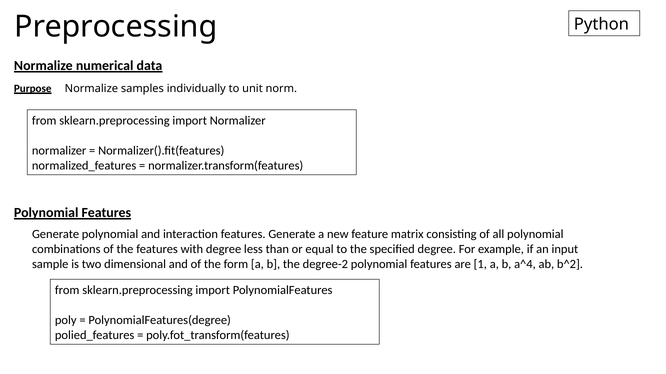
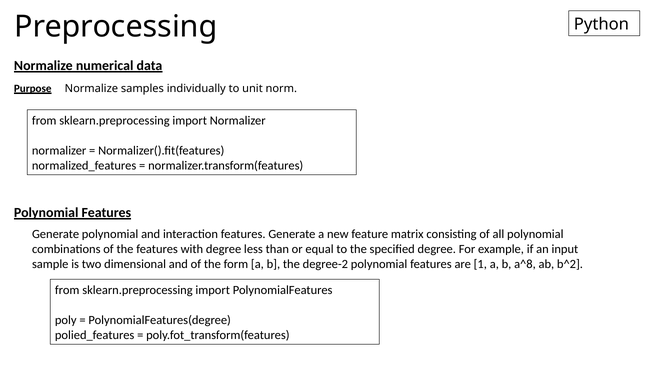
a^4: a^4 -> a^8
